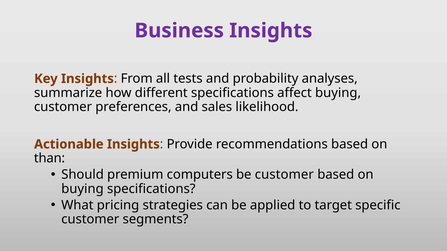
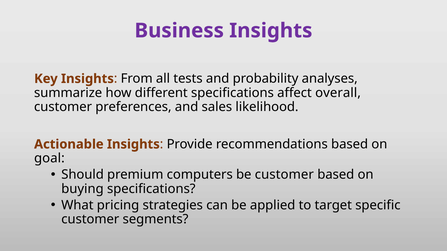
affect buying: buying -> overall
than: than -> goal
